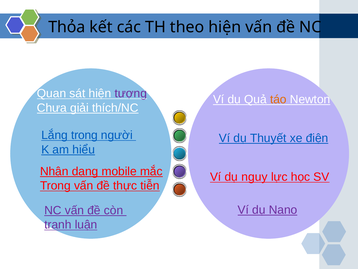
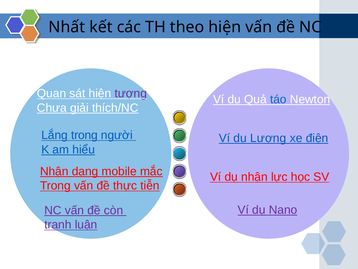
Thỏa: Thỏa -> Nhất
táo colour: orange -> blue
Thuyết: Thuyết -> Lượng
dụ nguy: nguy -> nhận
